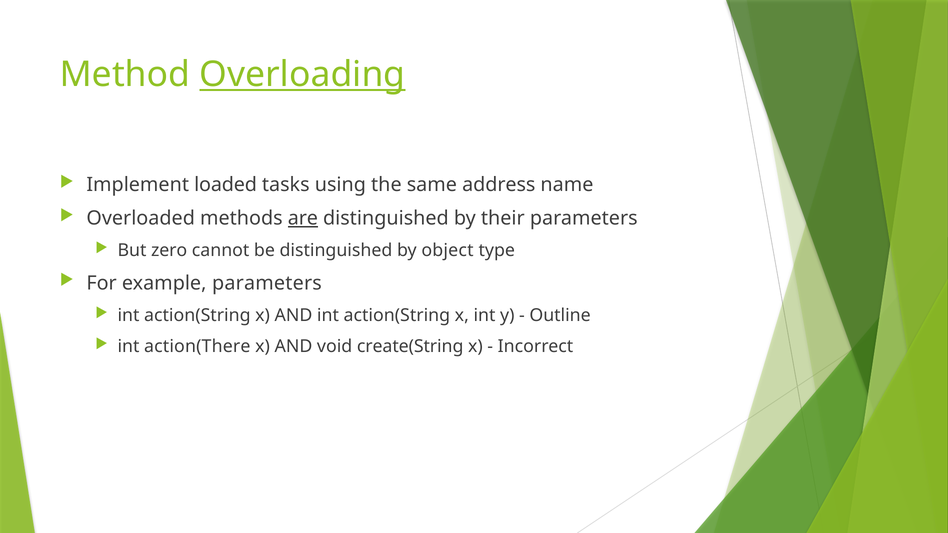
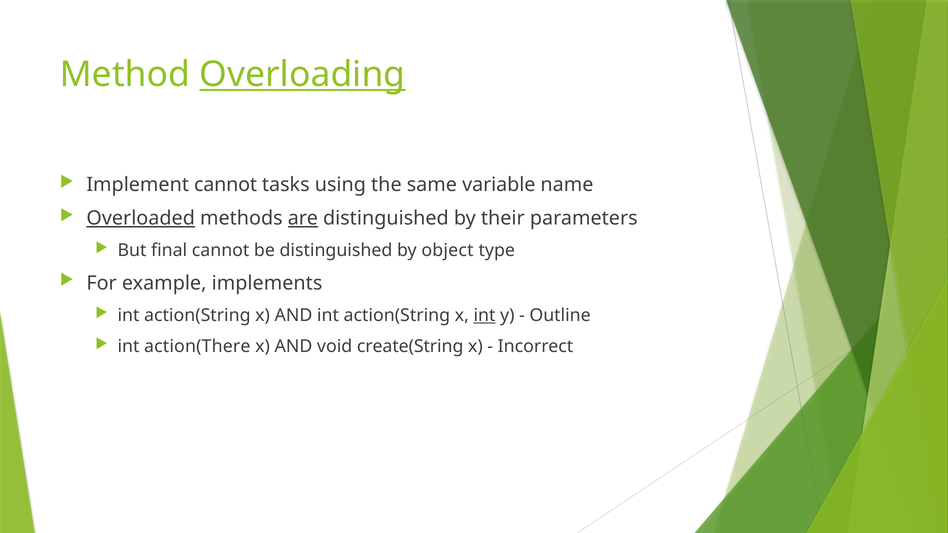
Implement loaded: loaded -> cannot
address: address -> variable
Overloaded underline: none -> present
zero: zero -> final
example parameters: parameters -> implements
int at (484, 316) underline: none -> present
